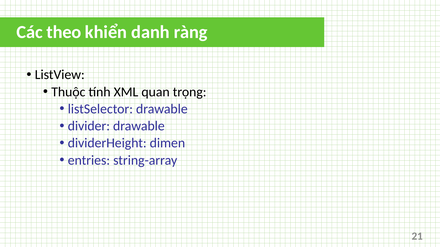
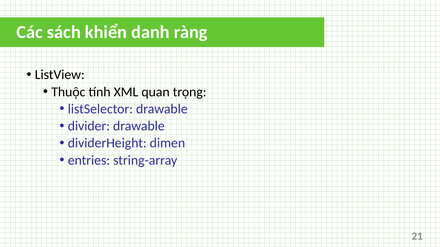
theo: theo -> sách
